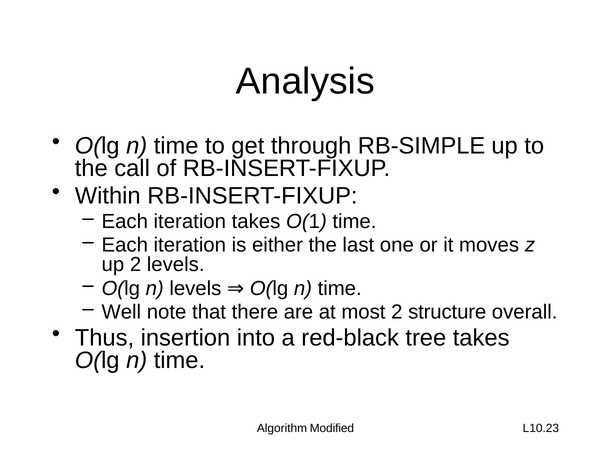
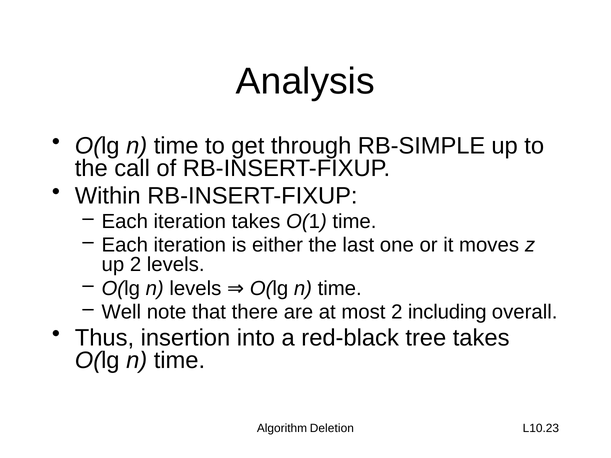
structure: structure -> including
Modified: Modified -> Deletion
